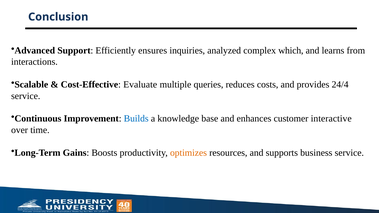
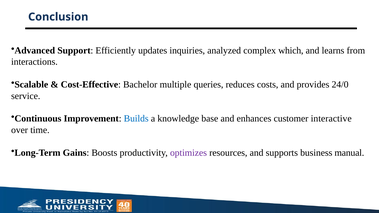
ensures: ensures -> updates
Evaluate: Evaluate -> Bachelor
24/4: 24/4 -> 24/0
optimizes colour: orange -> purple
business service: service -> manual
